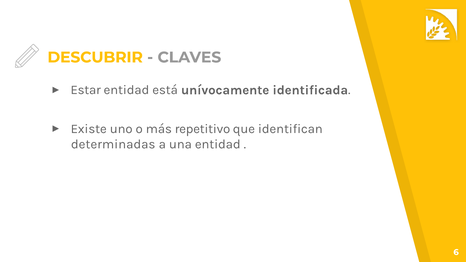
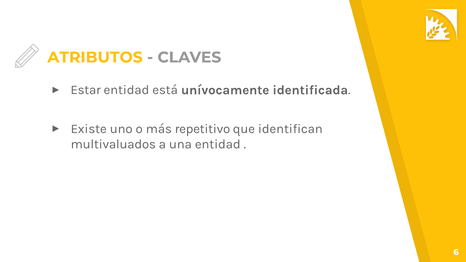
DESCUBRIR: DESCUBRIR -> ATRIBUTOS
determinadas: determinadas -> multivaluados
